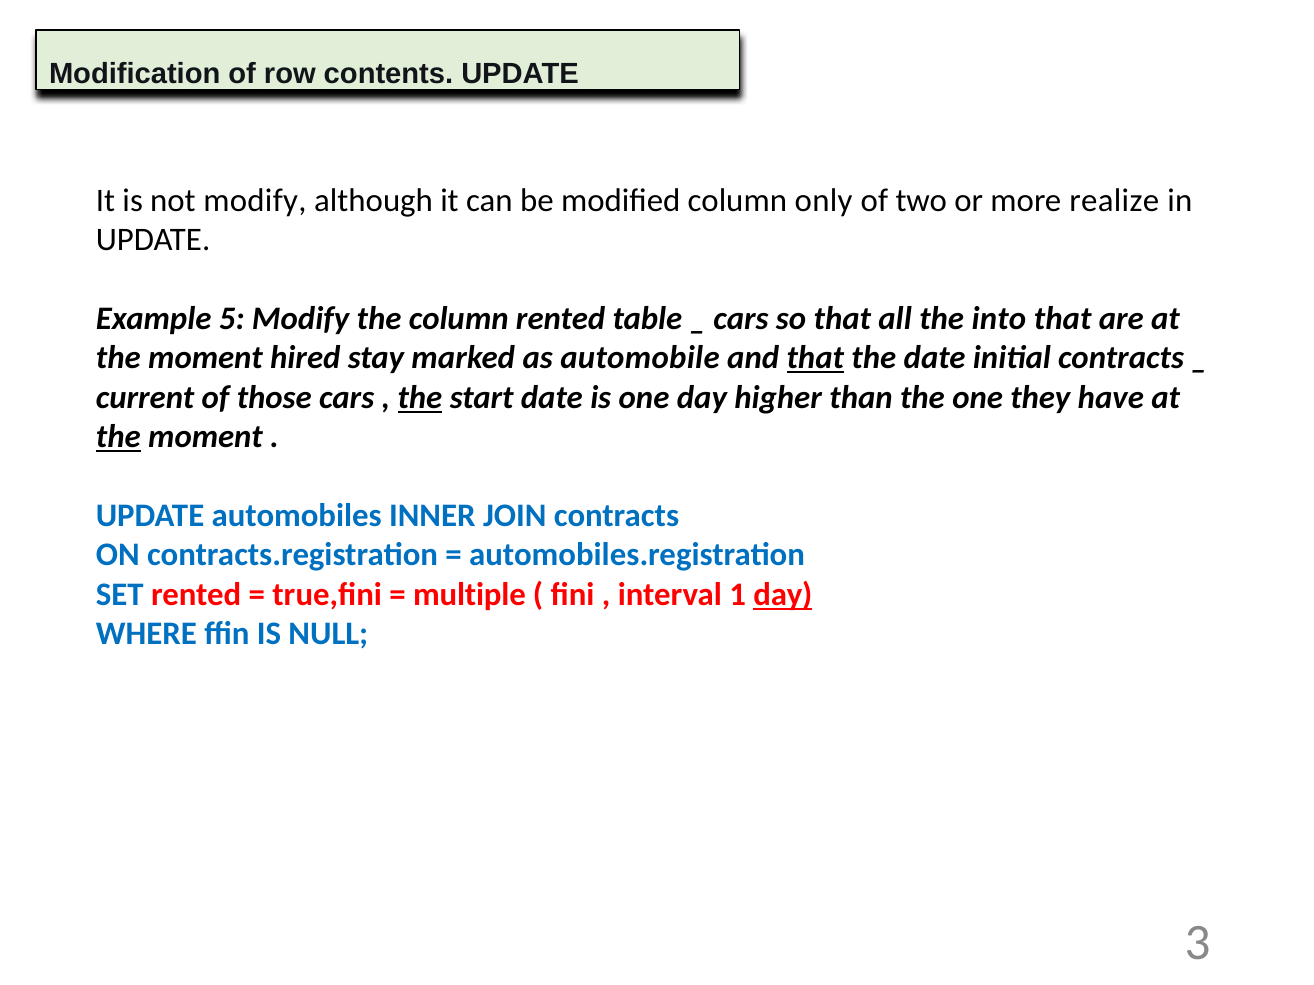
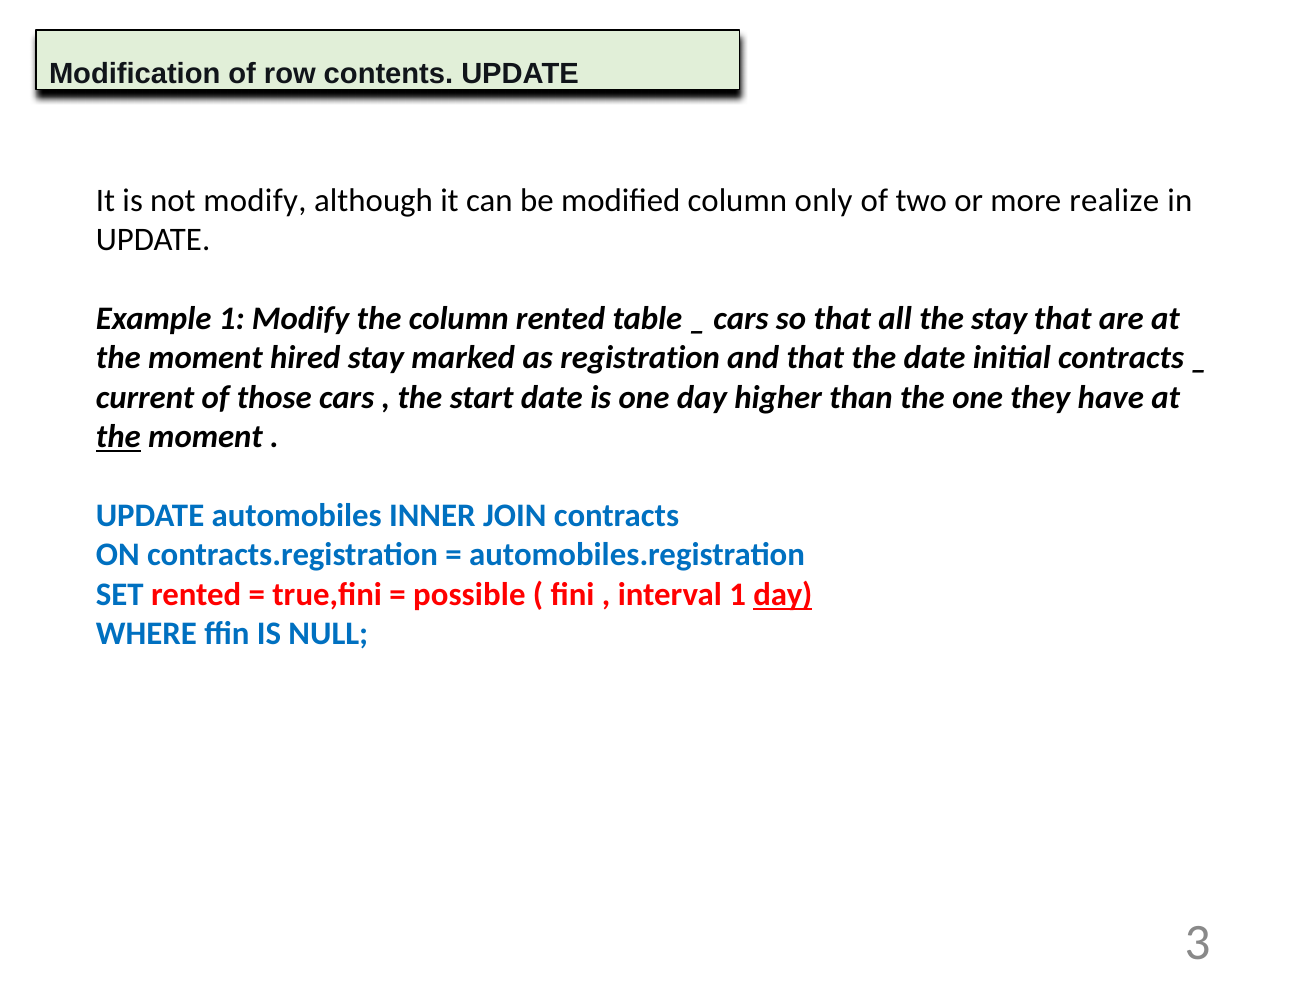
Example 5: 5 -> 1
the into: into -> stay
automobile: automobile -> registration
that at (815, 358) underline: present -> none
the at (420, 398) underline: present -> none
multiple: multiple -> possible
